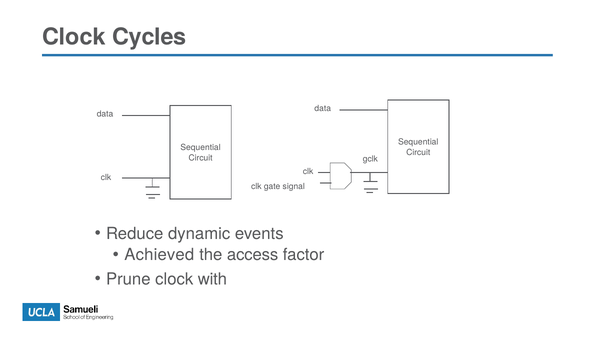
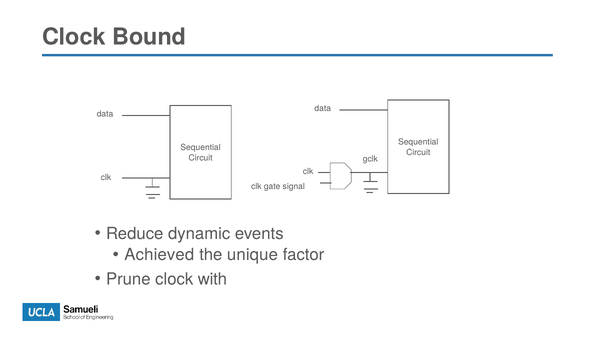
Cycles: Cycles -> Bound
access: access -> unique
